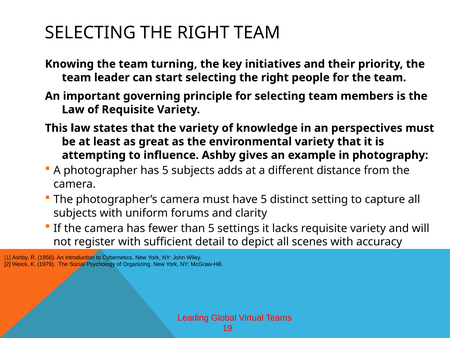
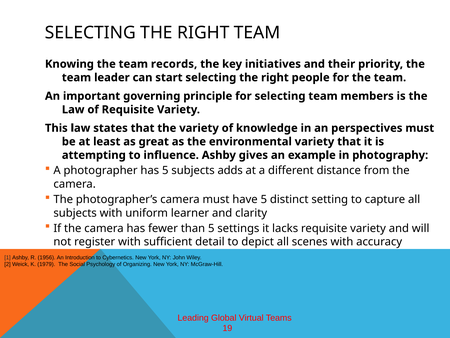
turning: turning -> records
forums: forums -> learner
